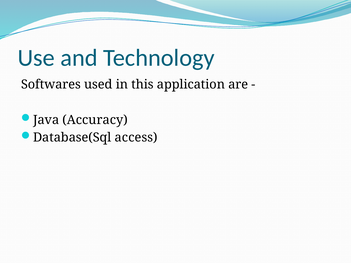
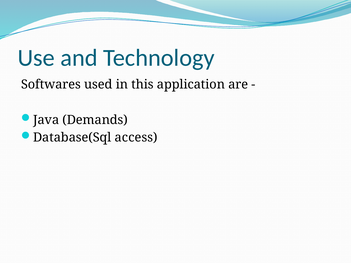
Accuracy: Accuracy -> Demands
